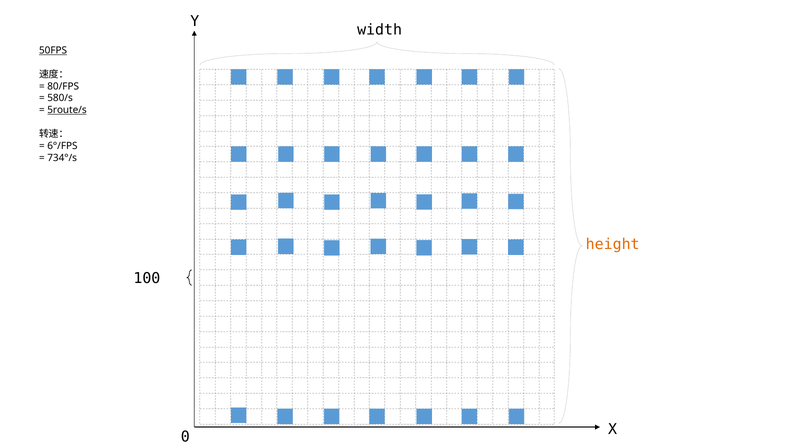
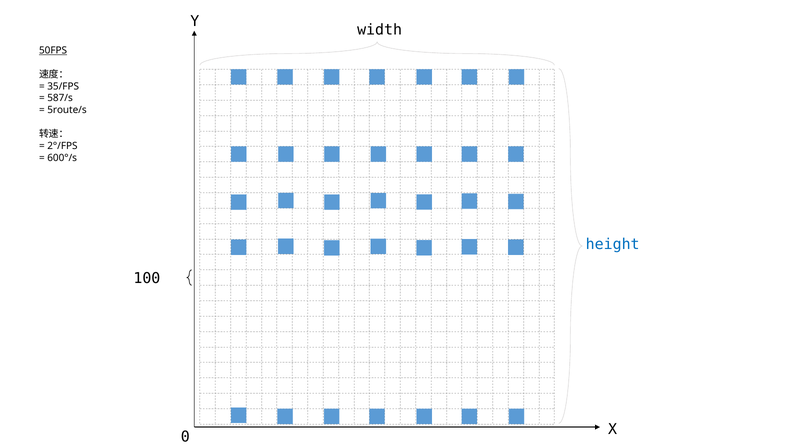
80/FPS: 80/FPS -> 35/FPS
580/s: 580/s -> 587/s
5route/s underline: present -> none
6°/FPS: 6°/FPS -> 2°/FPS
734°/s: 734°/s -> 600°/s
height colour: orange -> blue
